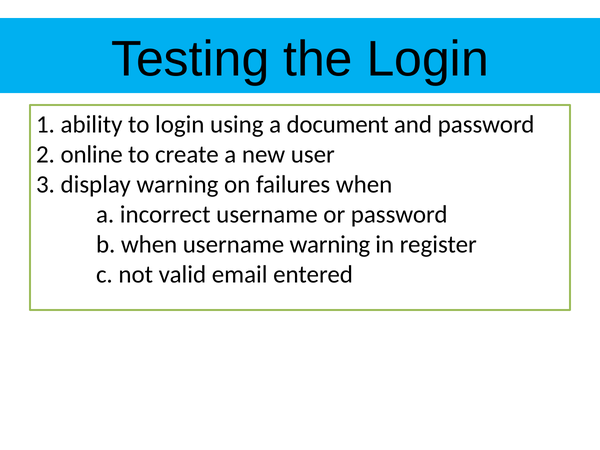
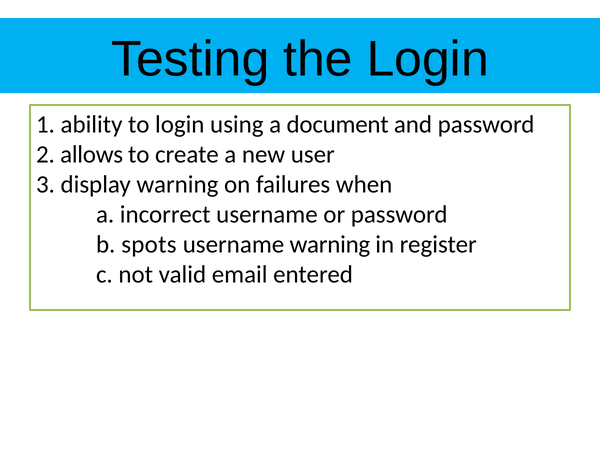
online: online -> allows
b when: when -> spots
